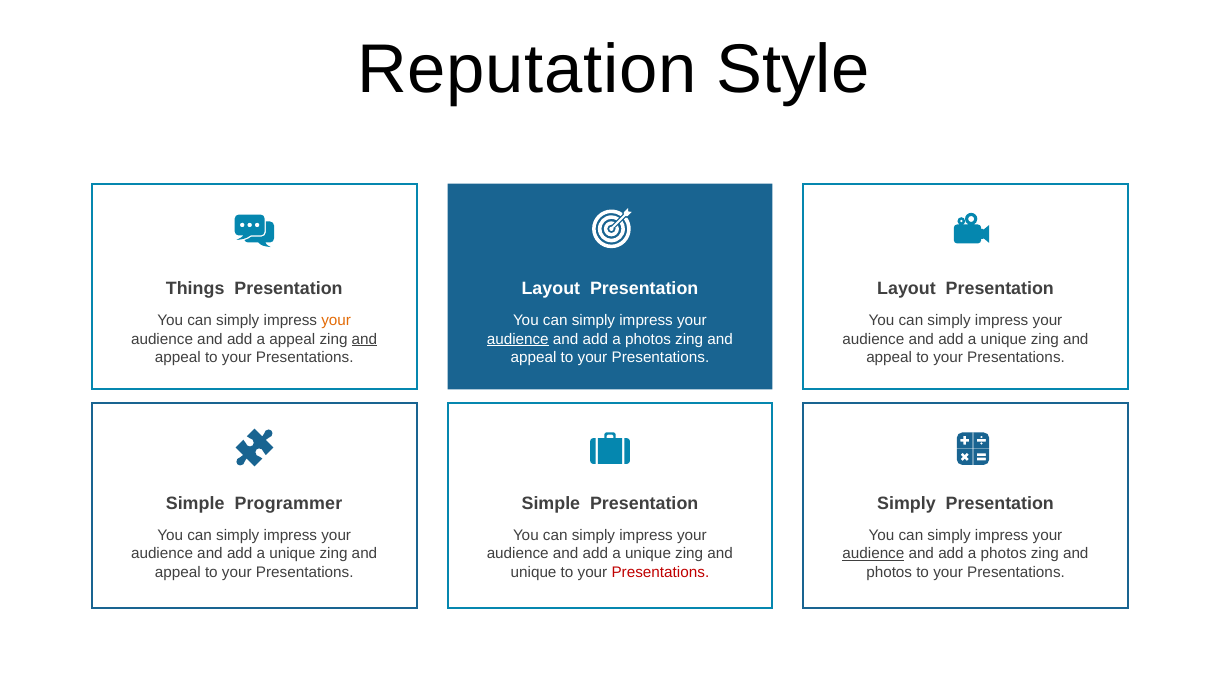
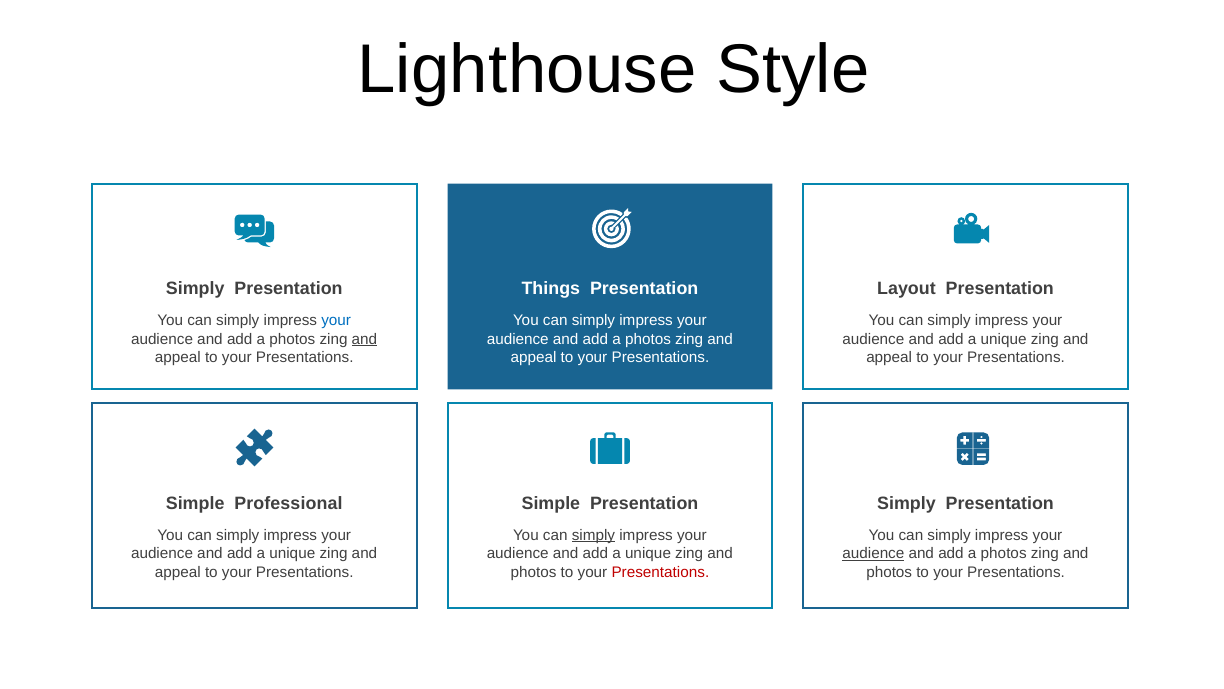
Reputation: Reputation -> Lighthouse
Things at (195, 289): Things -> Simply
Layout at (551, 289): Layout -> Things
your at (336, 321) colour: orange -> blue
appeal at (292, 339): appeal -> photos
audience at (518, 339) underline: present -> none
Programmer: Programmer -> Professional
simply at (593, 535) underline: none -> present
unique at (534, 572): unique -> photos
